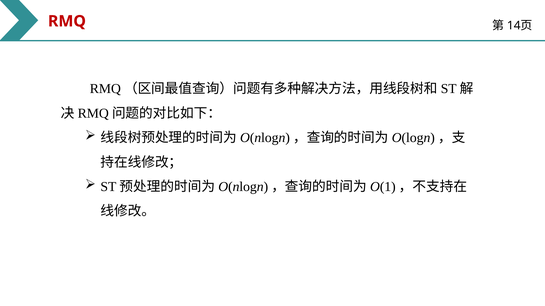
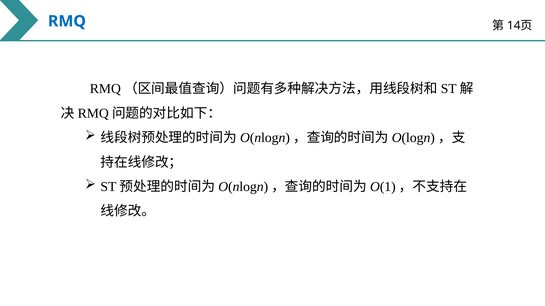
RMQ colour: red -> blue
